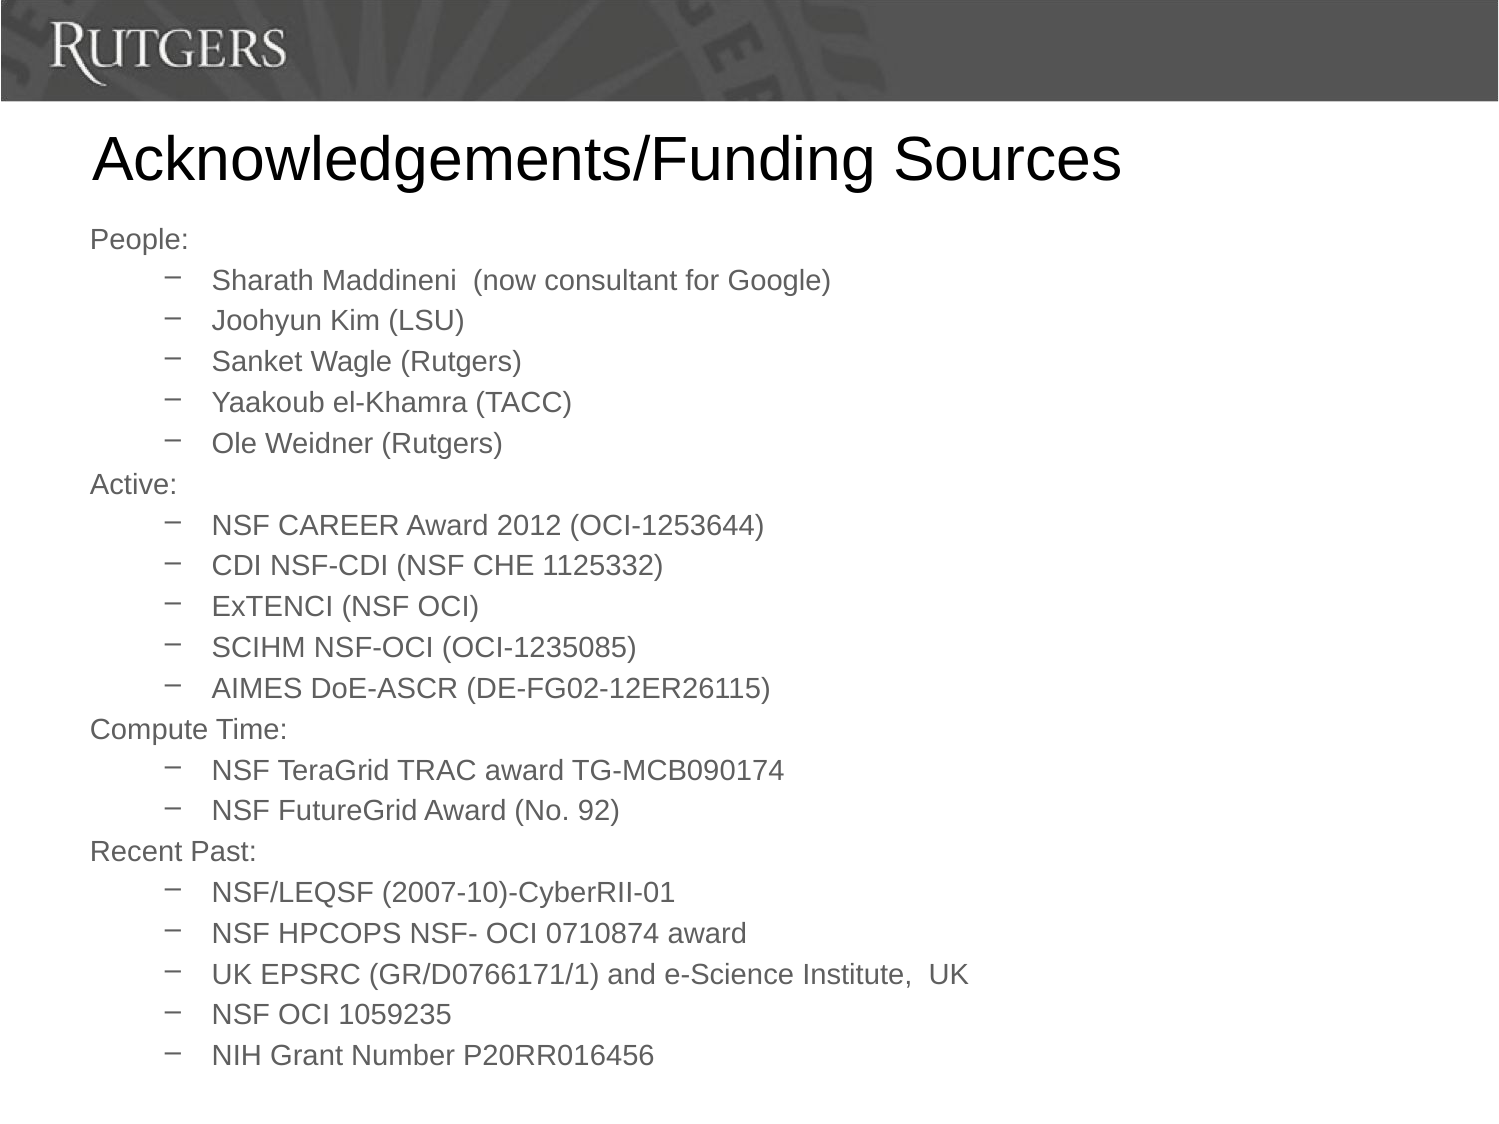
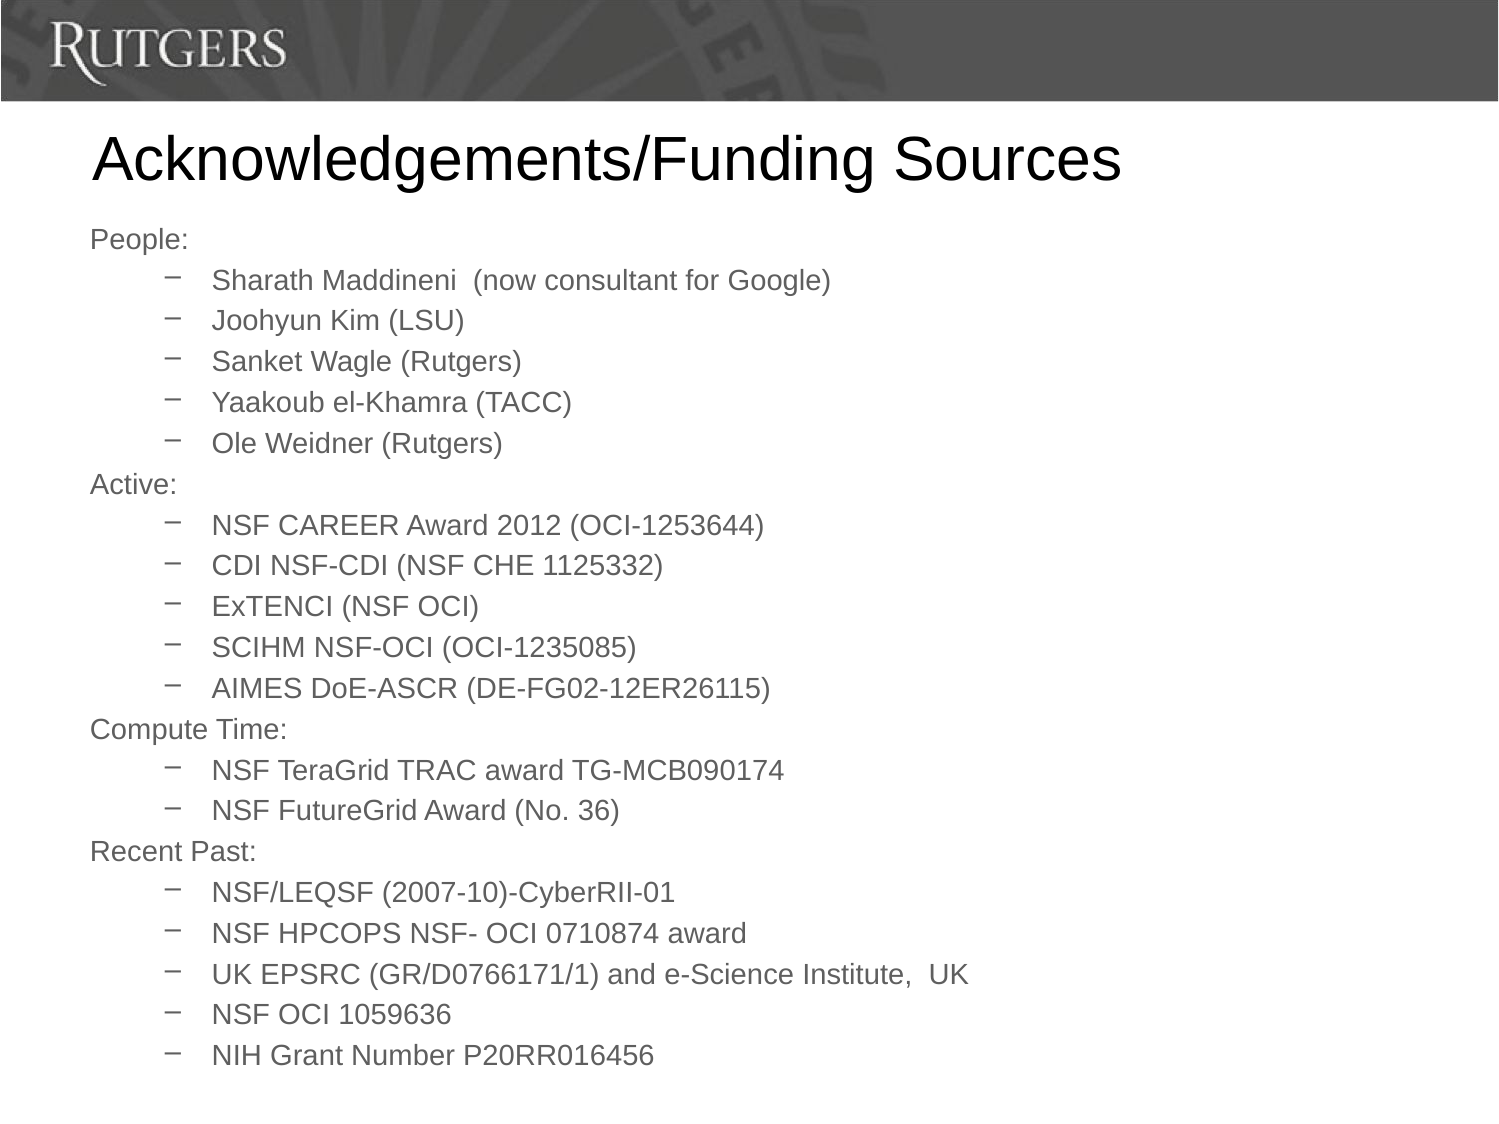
92: 92 -> 36
1059235: 1059235 -> 1059636
